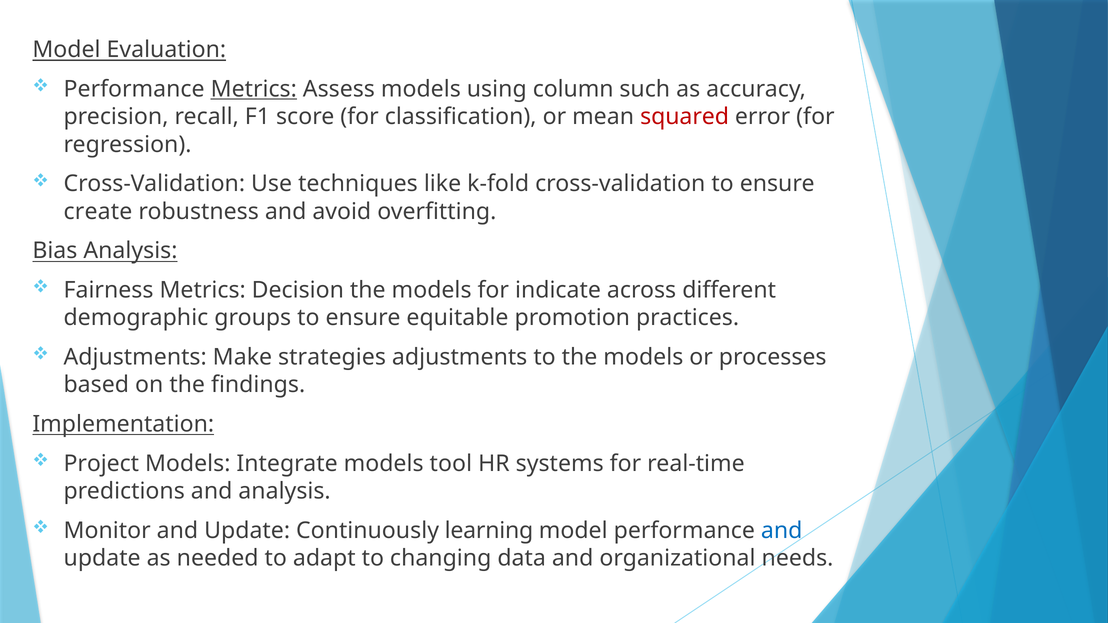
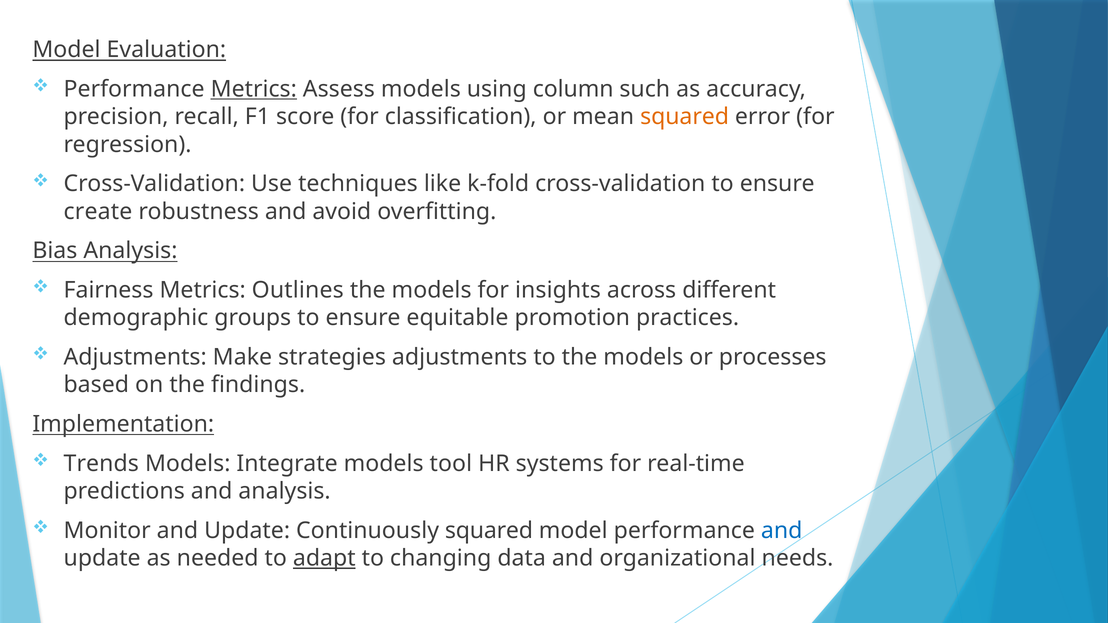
squared at (685, 117) colour: red -> orange
Decision: Decision -> Outlines
indicate: indicate -> insights
Project: Project -> Trends
Continuously learning: learning -> squared
adapt underline: none -> present
